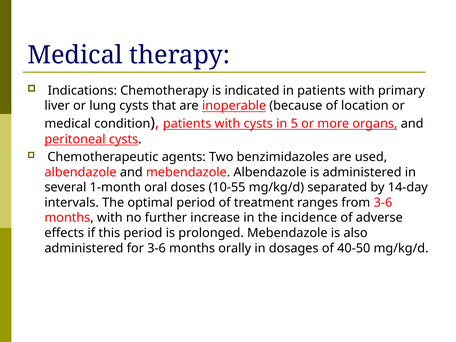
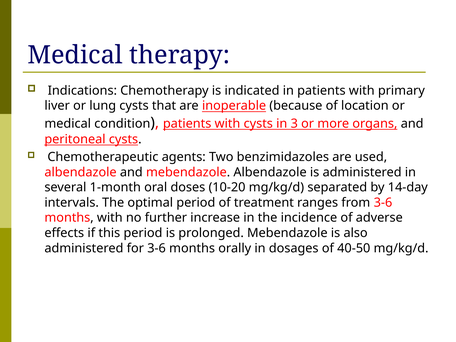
5: 5 -> 3
10-55: 10-55 -> 10-20
